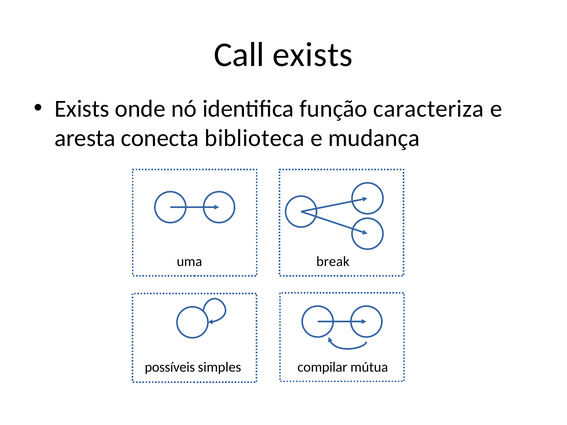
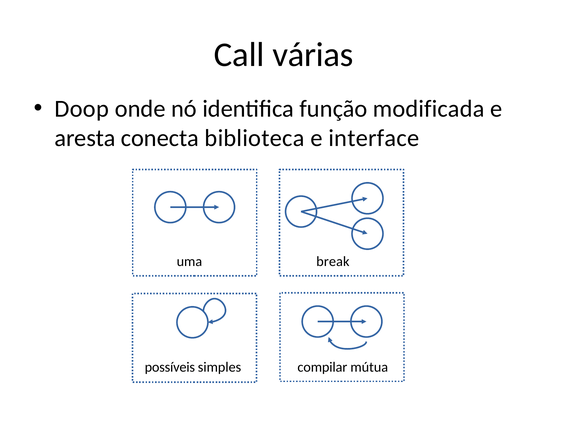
Call exists: exists -> várias
Exists at (82, 109): Exists -> Doop
caracteriza: caracteriza -> modificada
mudança: mudança -> interface
